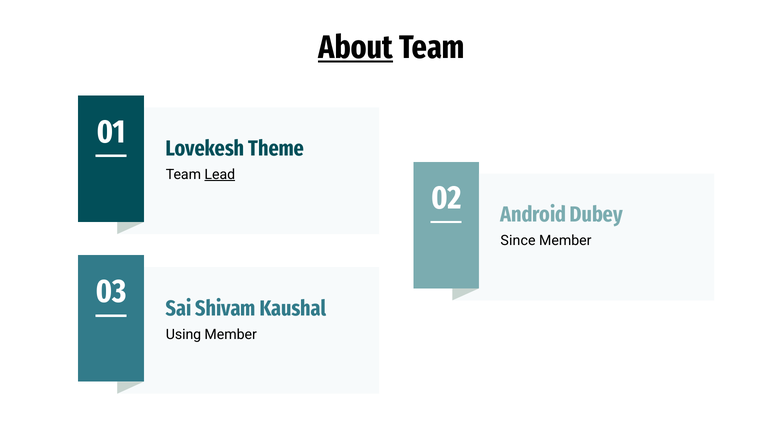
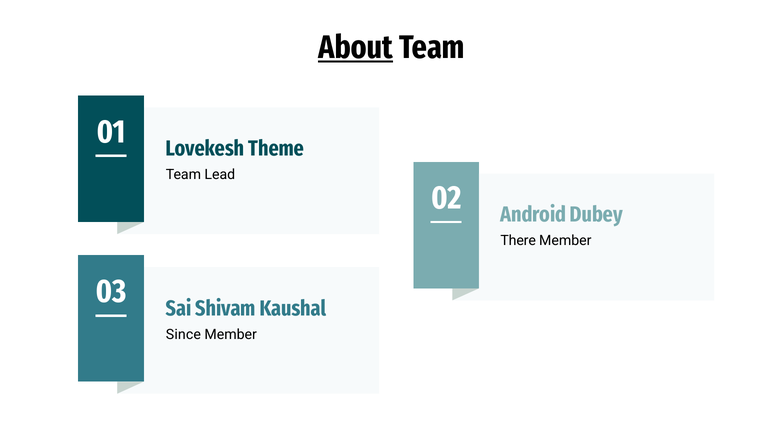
Lead underline: present -> none
Since: Since -> There
Using: Using -> Since
